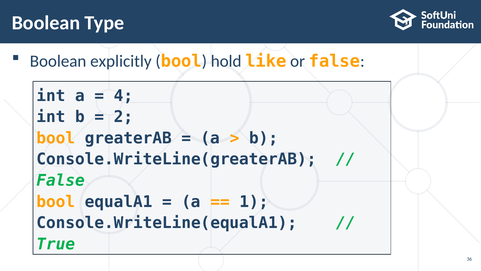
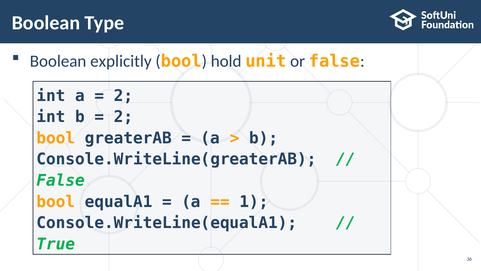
like: like -> unit
4 at (123, 96): 4 -> 2
